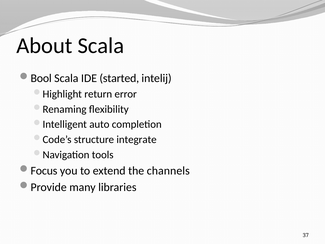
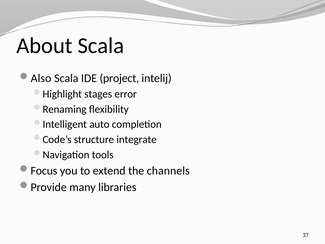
Bool: Bool -> Also
started: started -> project
return: return -> stages
